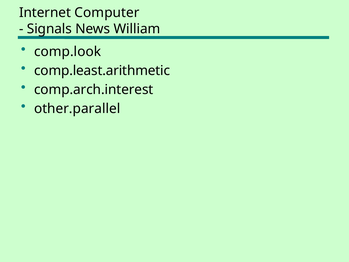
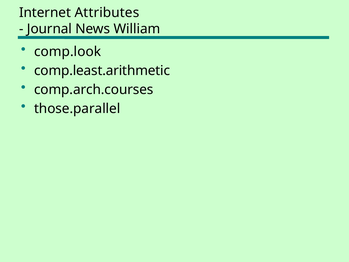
Computer: Computer -> Attributes
Signals: Signals -> Journal
comp.arch.interest: comp.arch.interest -> comp.arch.courses
other.parallel: other.parallel -> those.parallel
